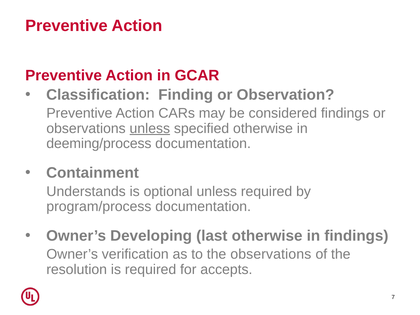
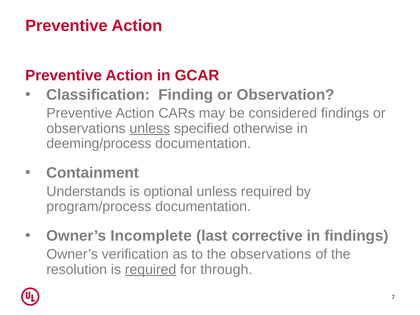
Developing: Developing -> Incomplete
last otherwise: otherwise -> corrective
required at (151, 269) underline: none -> present
accepts: accepts -> through
